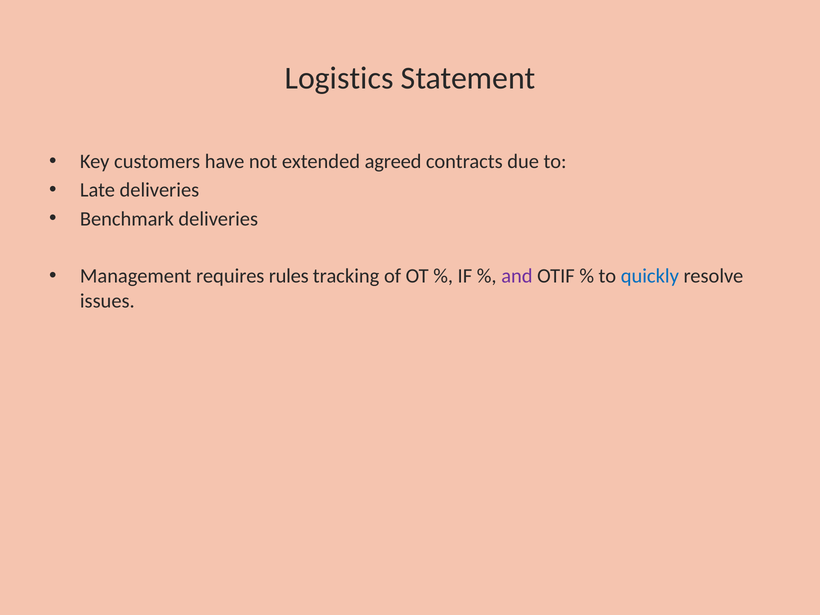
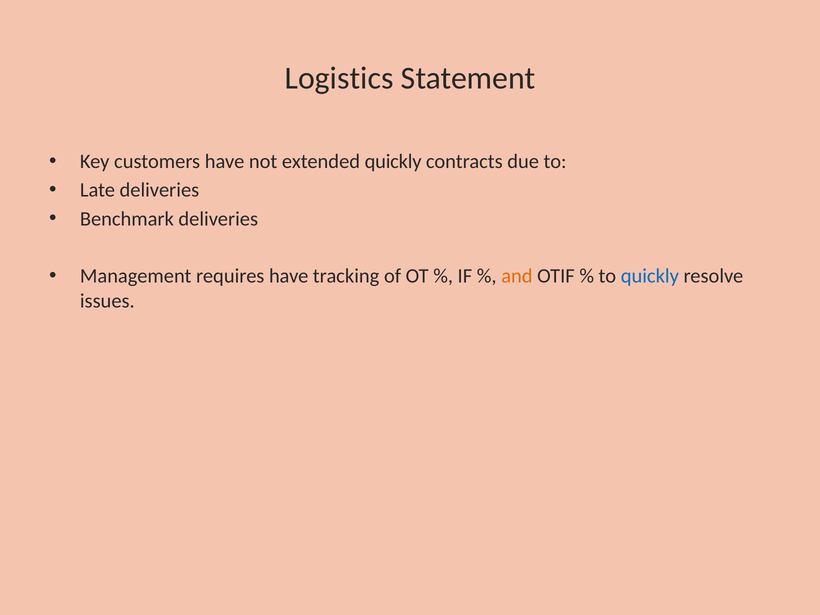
extended agreed: agreed -> quickly
requires rules: rules -> have
and colour: purple -> orange
